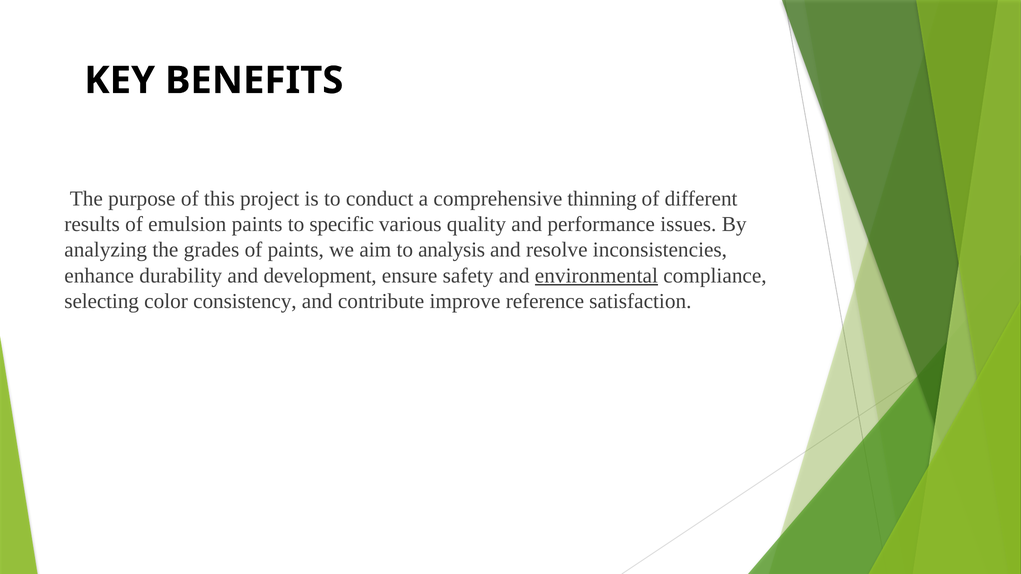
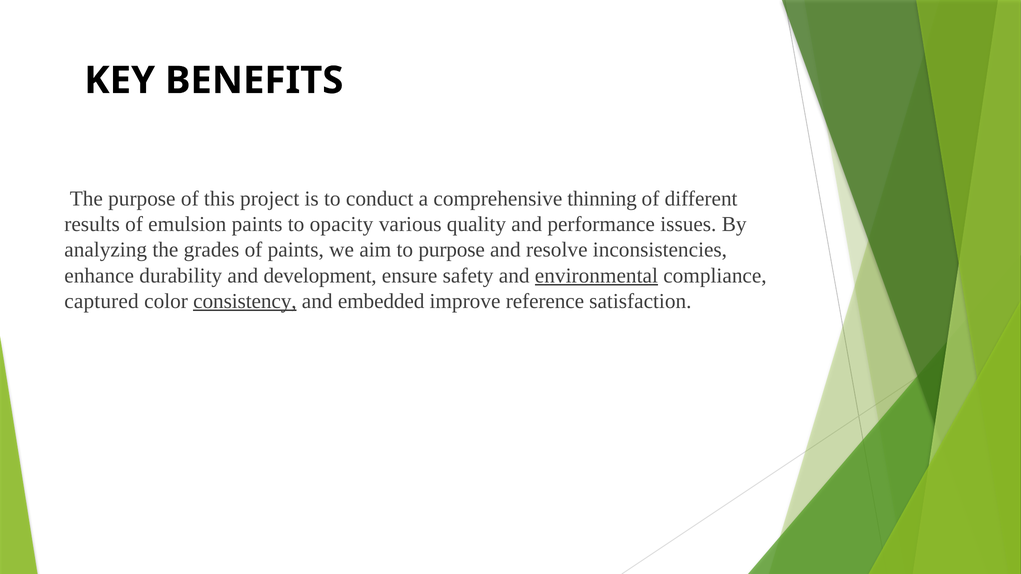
specific: specific -> opacity
to analysis: analysis -> purpose
selecting: selecting -> captured
consistency underline: none -> present
contribute: contribute -> embedded
